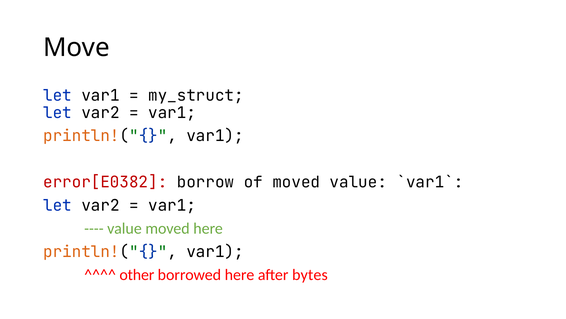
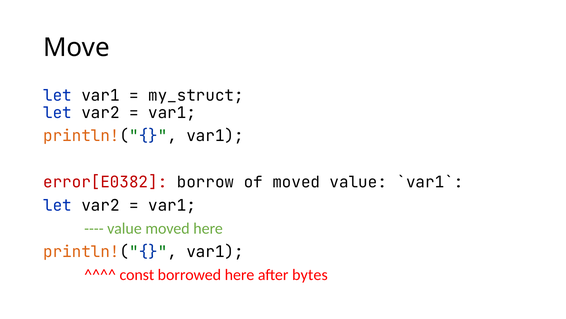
other: other -> const
